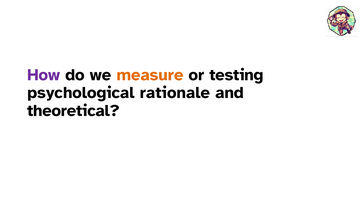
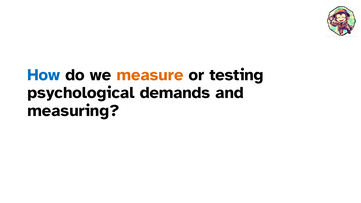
How colour: purple -> blue
rationale: rationale -> demands
theoretical: theoretical -> measuring
